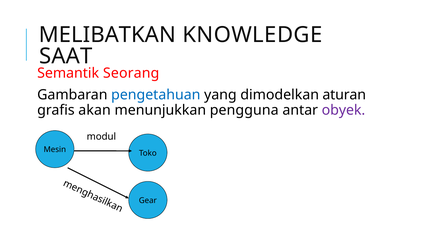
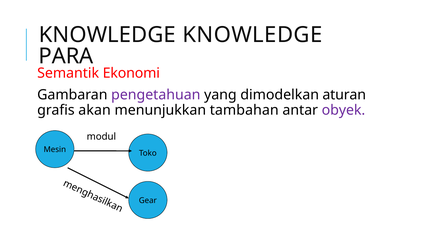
MELIBATKAN at (107, 35): MELIBATKAN -> KNOWLEDGE
SAAT: SAAT -> PARA
Seorang: Seorang -> Ekonomi
pengetahuan colour: blue -> purple
pengguna: pengguna -> tambahan
